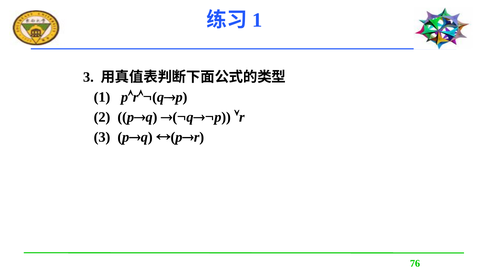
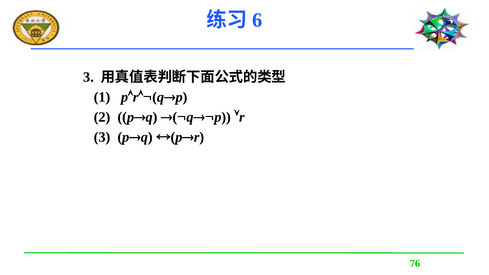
1 at (257, 20): 1 -> 6
